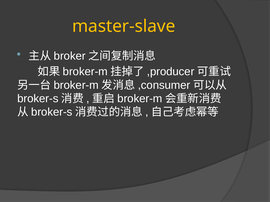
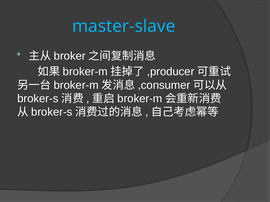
master-slave colour: yellow -> light blue
